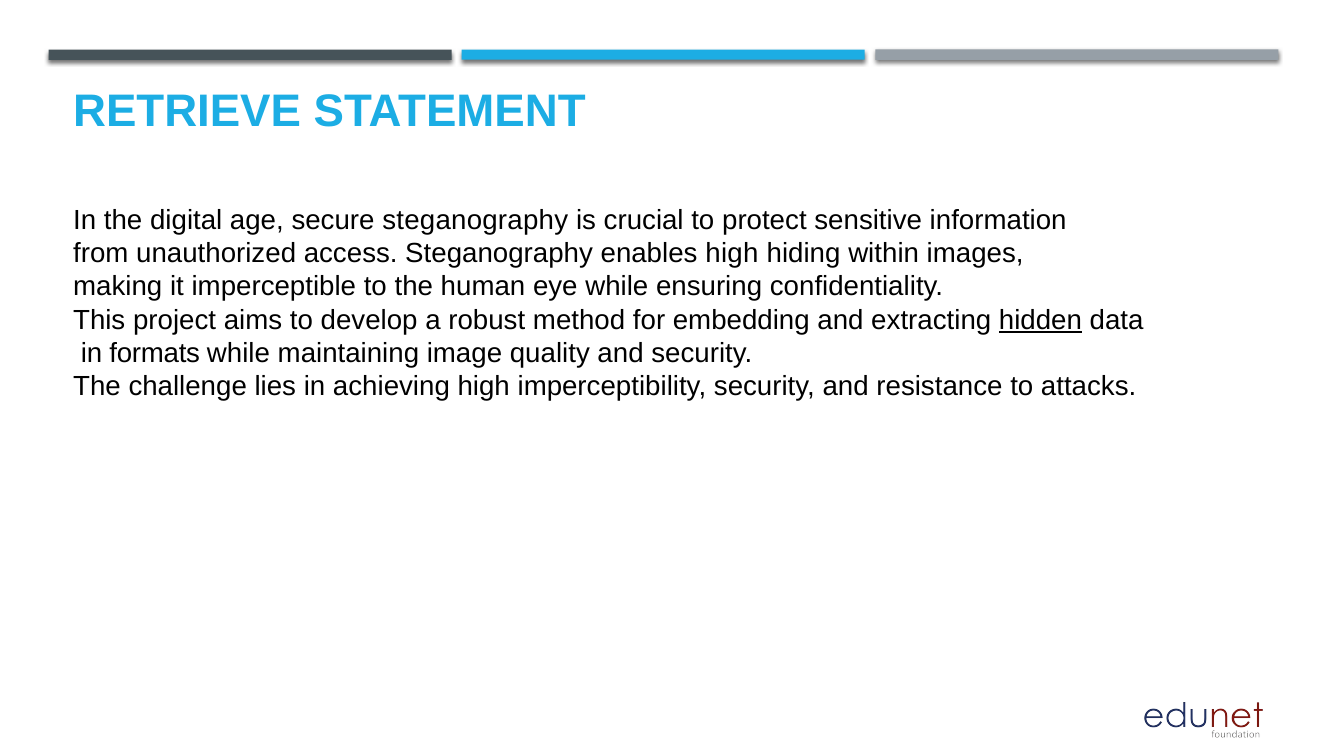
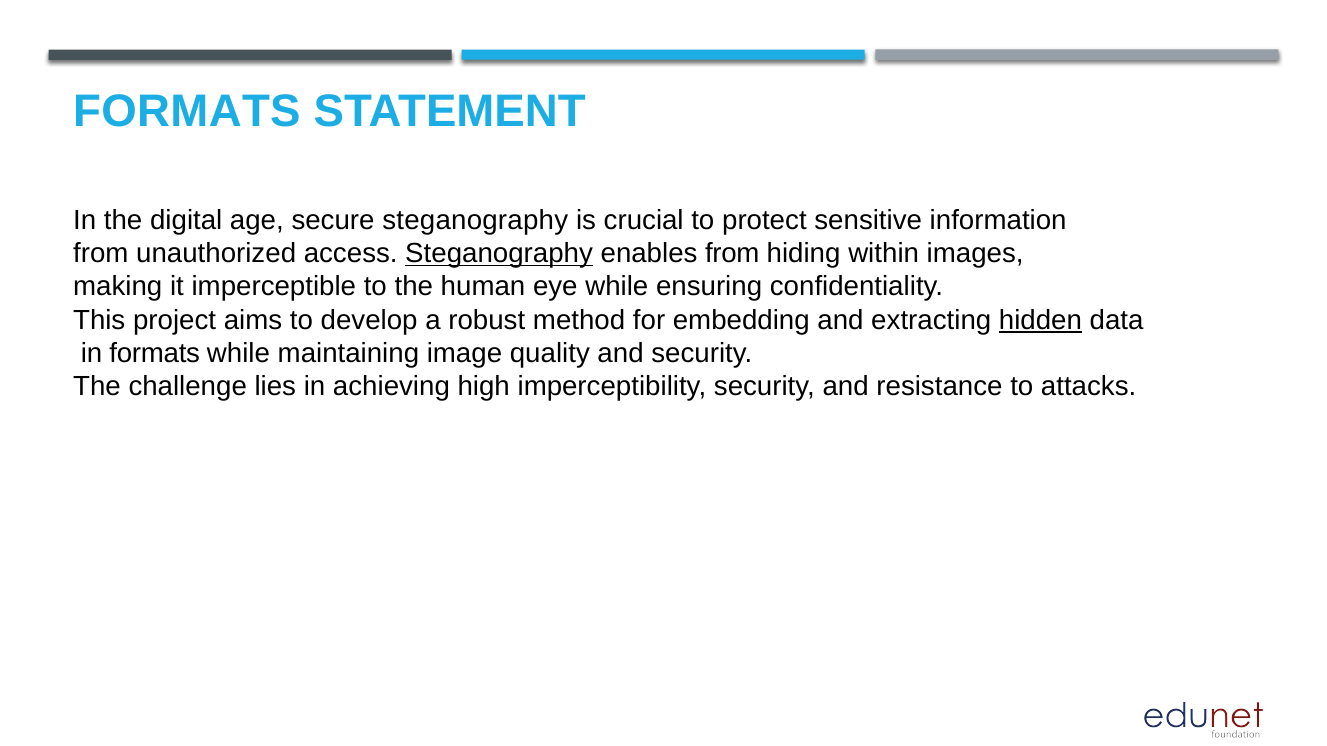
RETRIEVE at (187, 112): RETRIEVE -> FORMATS
Steganography at (499, 254) underline: none -> present
enables high: high -> from
